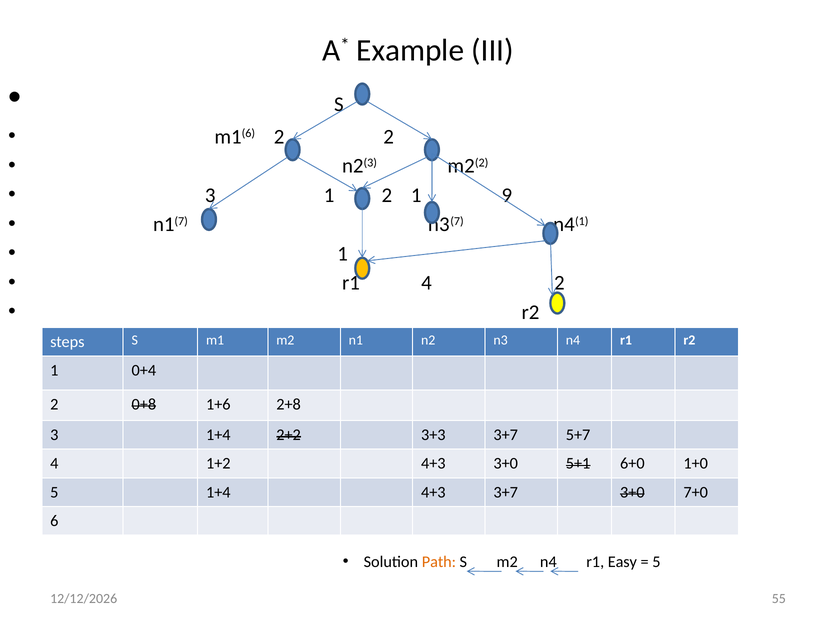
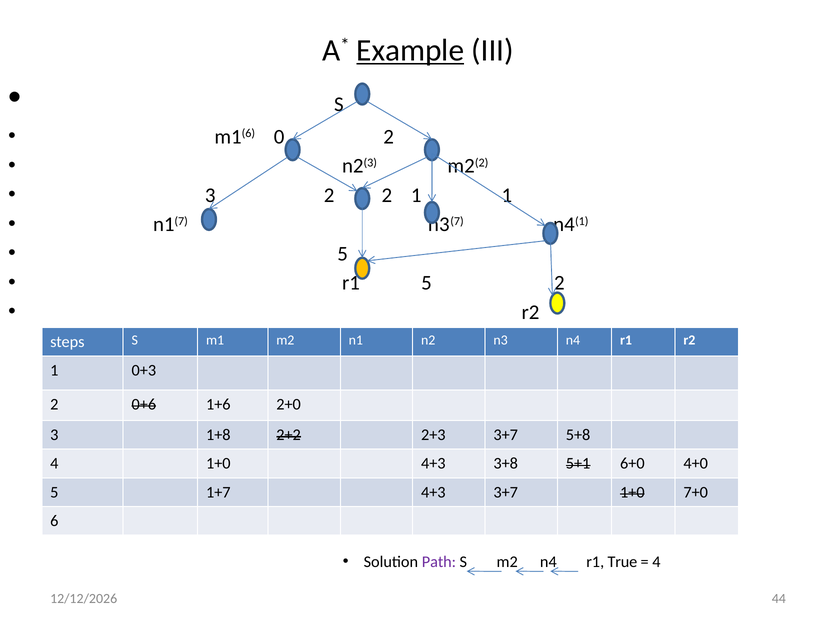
Example underline: none -> present
m1(6 2: 2 -> 0
1 at (329, 195): 1 -> 2
1 9: 9 -> 1
1 at (343, 254): 1 -> 5
r1 4: 4 -> 5
0+4: 0+4 -> 0+3
0+8: 0+8 -> 0+6
2+8: 2+8 -> 2+0
3 1+4: 1+4 -> 1+8
3+3: 3+3 -> 2+3
5+7: 5+7 -> 5+8
4 1+2: 1+2 -> 1+0
4+3 3+0: 3+0 -> 3+8
1+0: 1+0 -> 4+0
5 1+4: 1+4 -> 1+7
3+7 3+0: 3+0 -> 1+0
Path colour: orange -> purple
Easy: Easy -> True
5 at (656, 562): 5 -> 4
55: 55 -> 44
